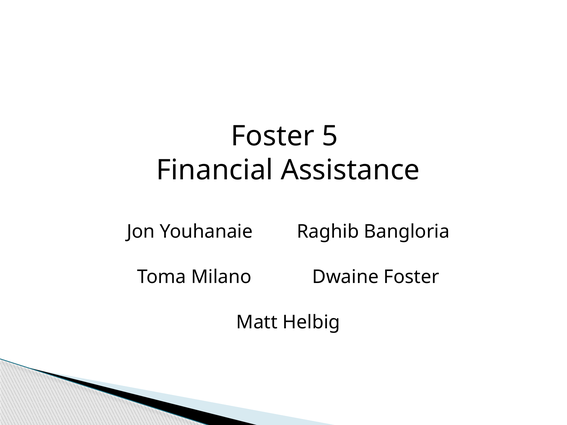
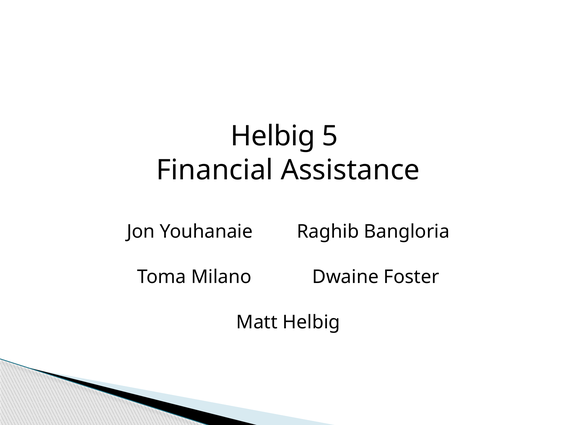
Foster at (273, 136): Foster -> Helbig
